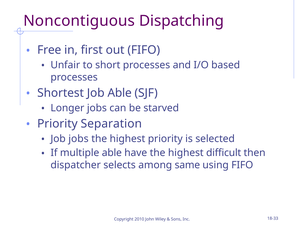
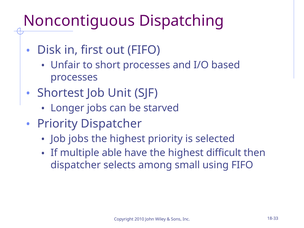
Free: Free -> Disk
Job Able: Able -> Unit
Priority Separation: Separation -> Dispatcher
same: same -> small
